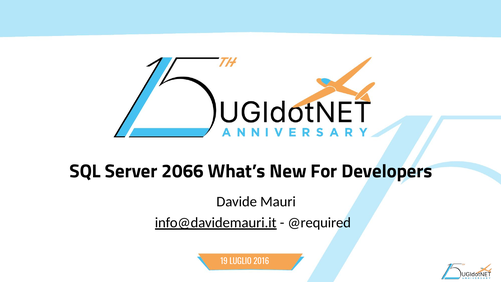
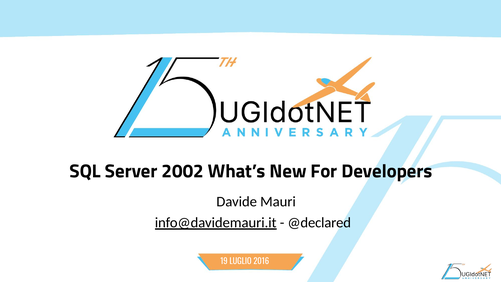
2066: 2066 -> 2002
@required: @required -> @declared
